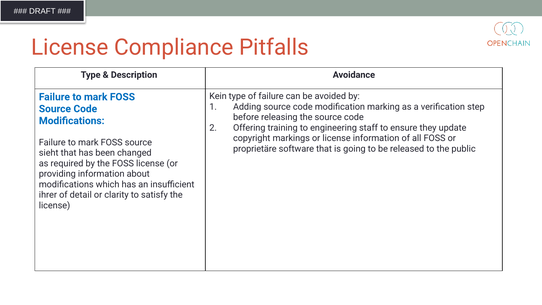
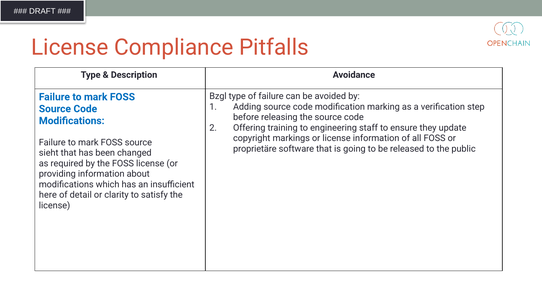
Kein: Kein -> Bzgl
ihrer: ihrer -> here
